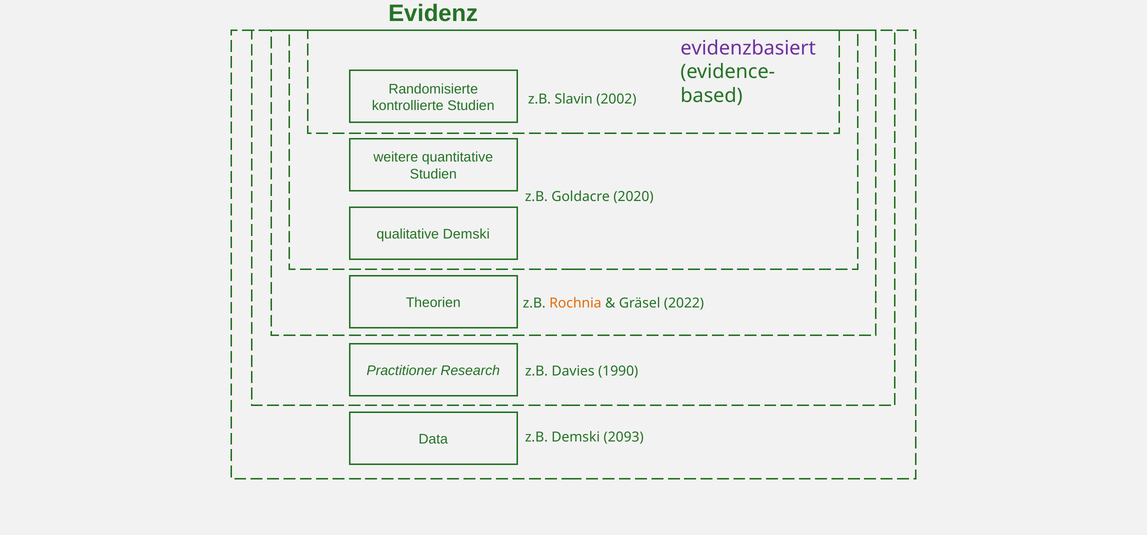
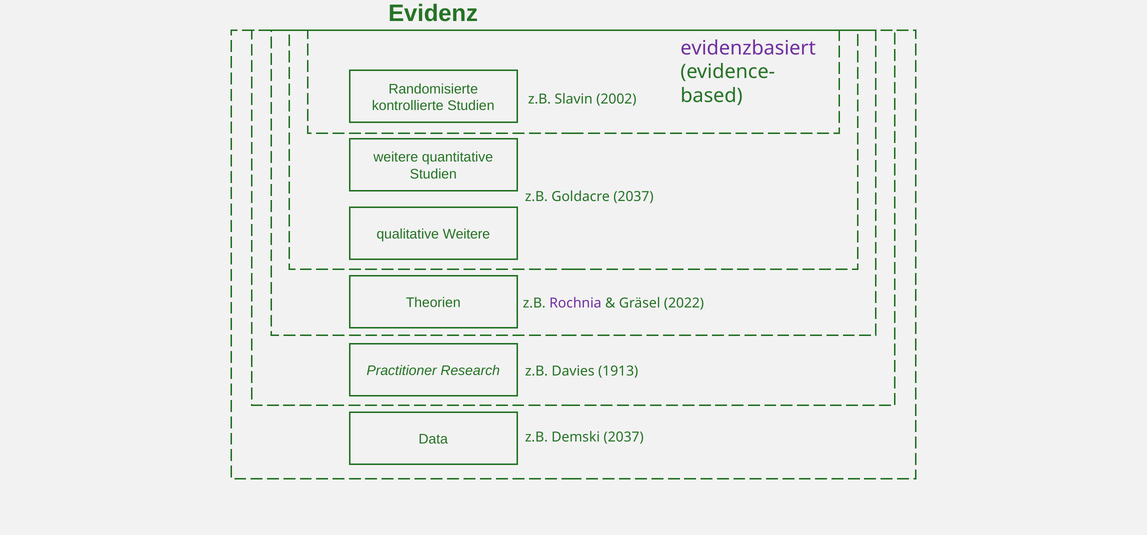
Goldacre 2020: 2020 -> 2037
qualitative Demski: Demski -> Weitere
Rochnia colour: orange -> purple
1990: 1990 -> 1913
Demski 2093: 2093 -> 2037
